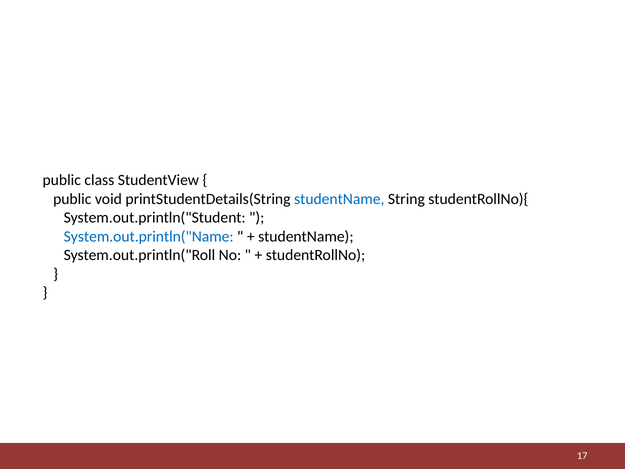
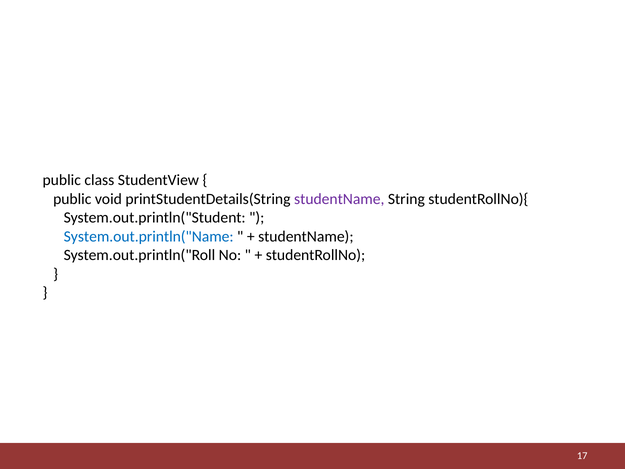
studentName at (339, 199) colour: blue -> purple
